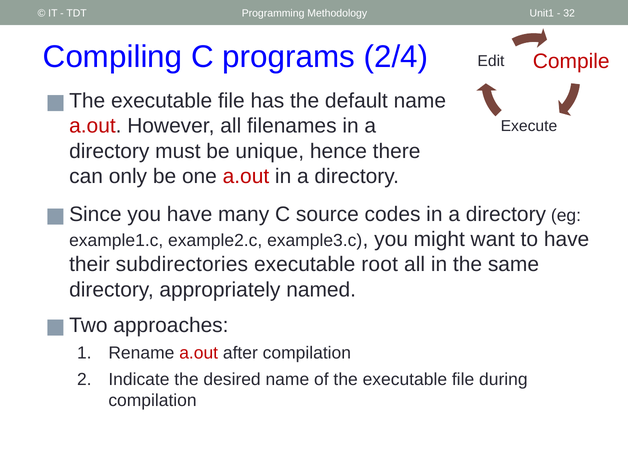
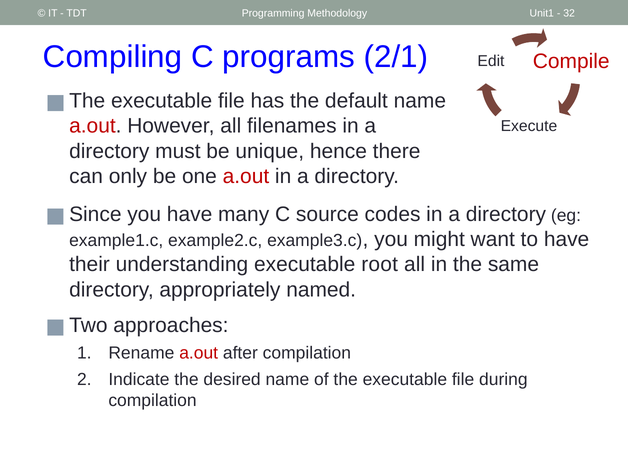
2/4: 2/4 -> 2/1
subdirectories: subdirectories -> understanding
